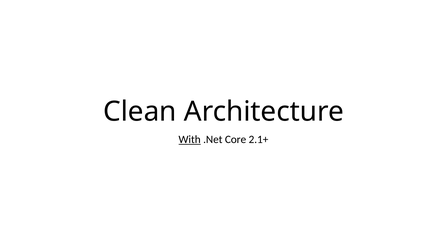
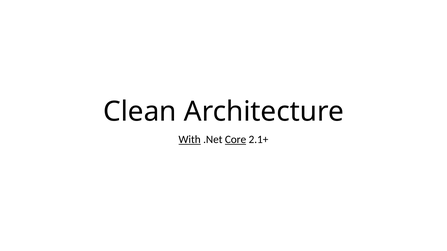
Core underline: none -> present
